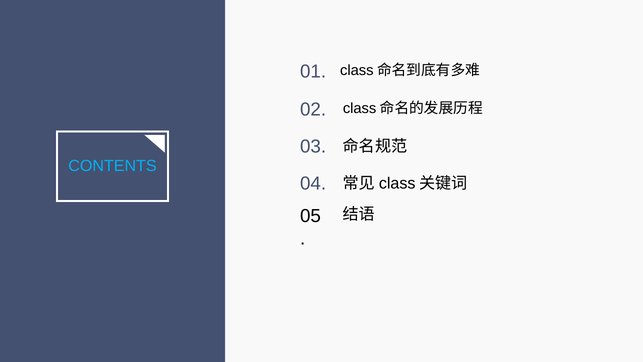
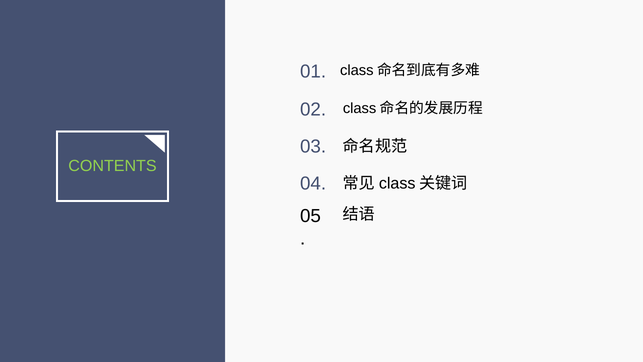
CONTENTS colour: light blue -> light green
